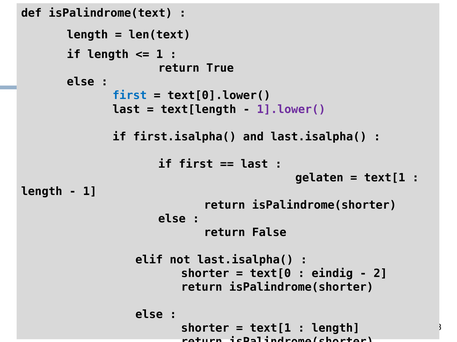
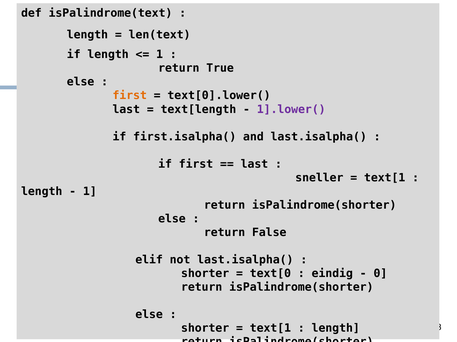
first at (130, 96) colour: blue -> orange
gelaten: gelaten -> sneller
2: 2 -> 0
